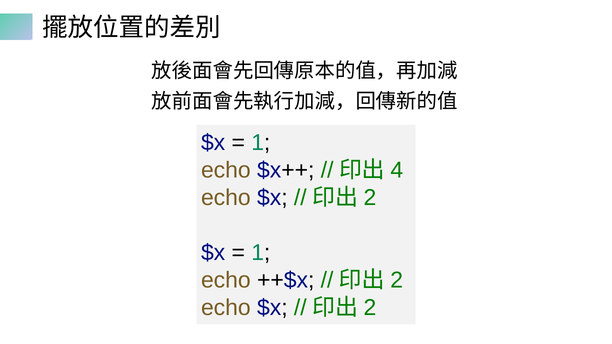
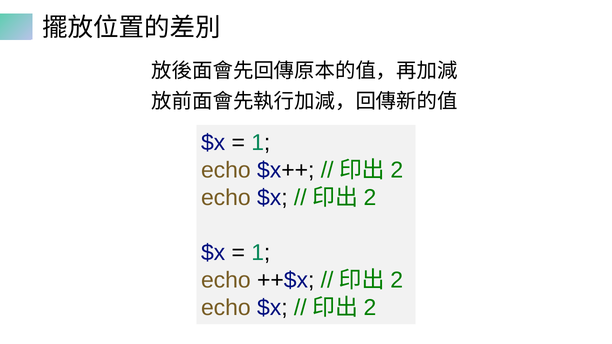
4 at (397, 170): 4 -> 2
